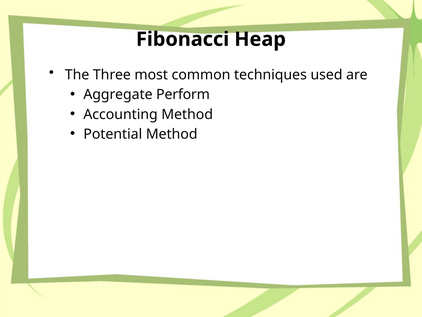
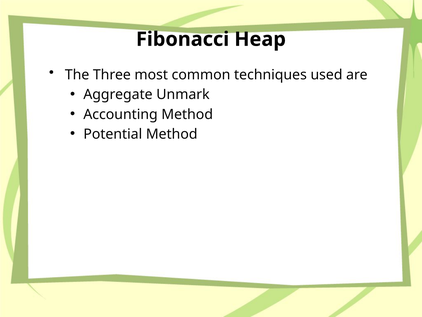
Perform: Perform -> Unmark
